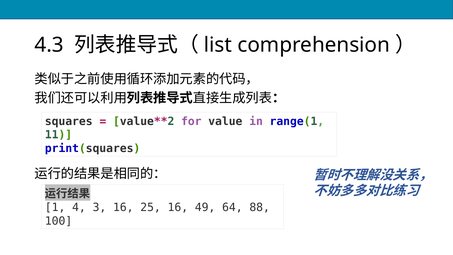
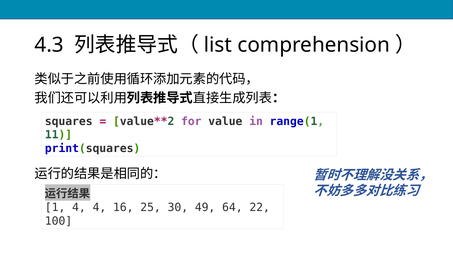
4 3: 3 -> 4
25 16: 16 -> 30
88: 88 -> 22
